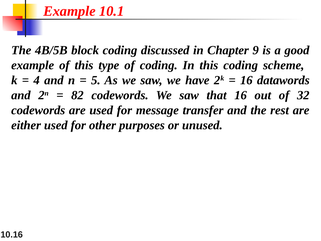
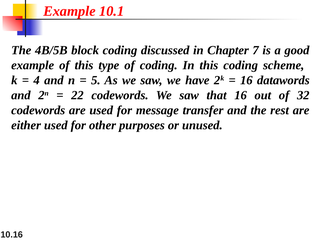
9: 9 -> 7
82: 82 -> 22
